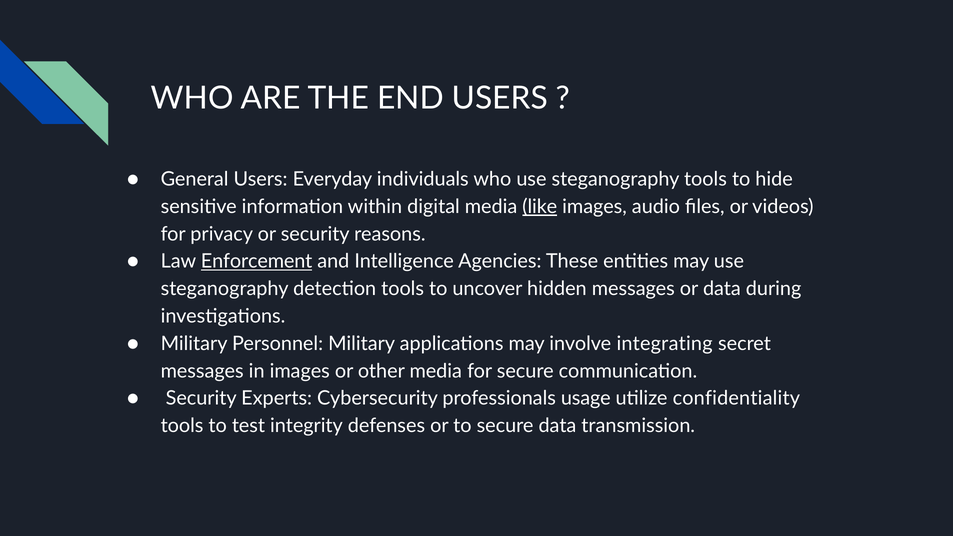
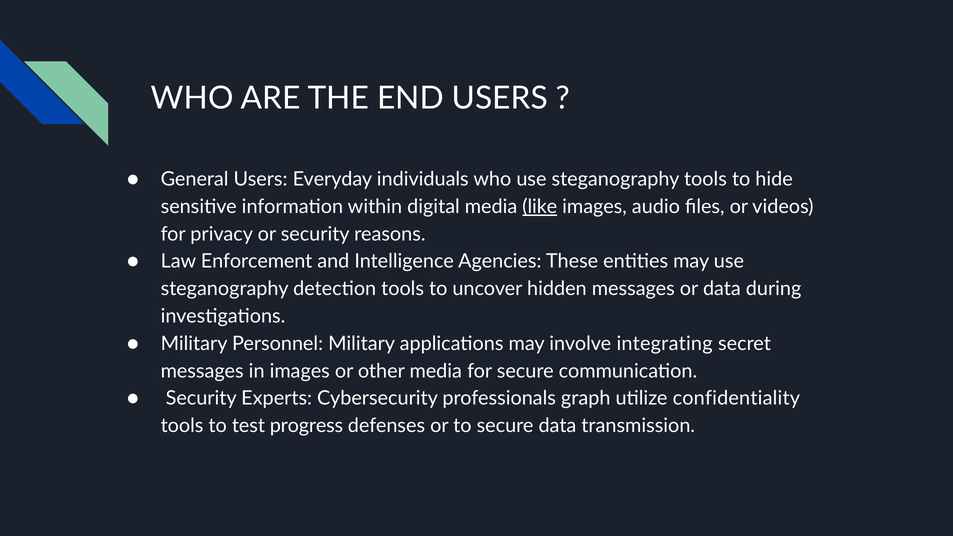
Enforcement underline: present -> none
usage: usage -> graph
integrity: integrity -> progress
